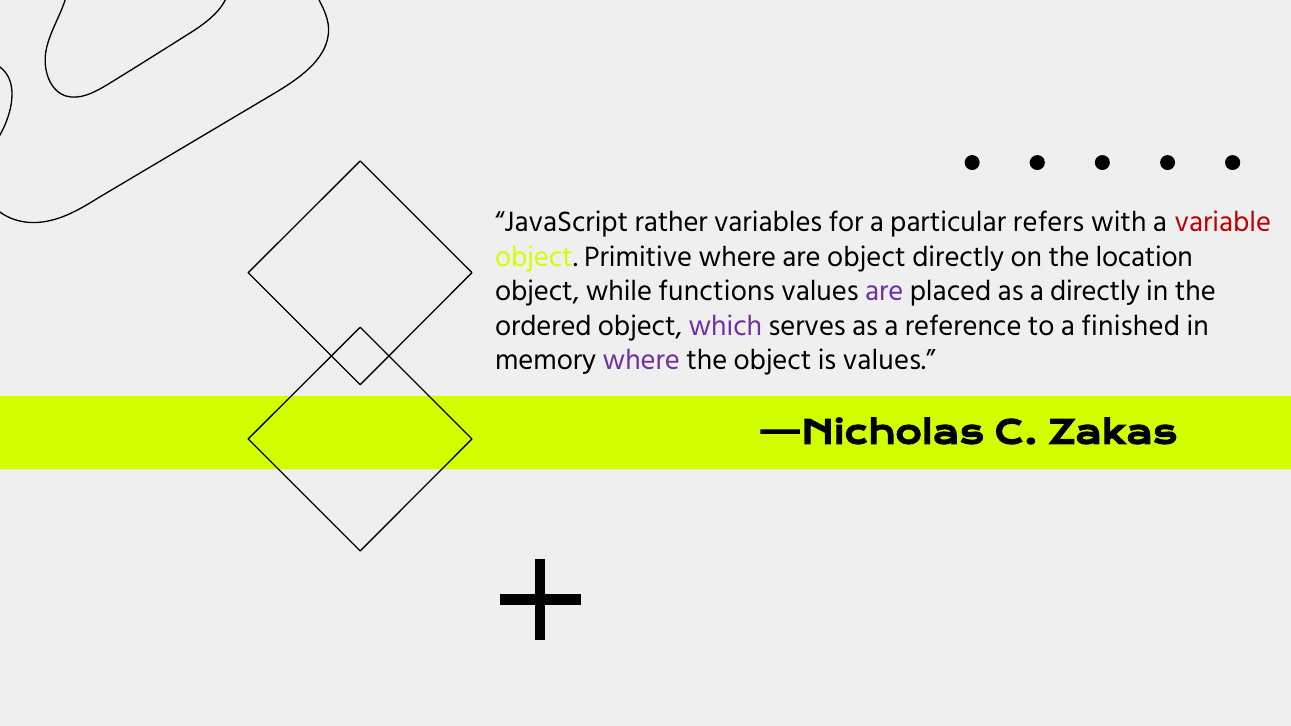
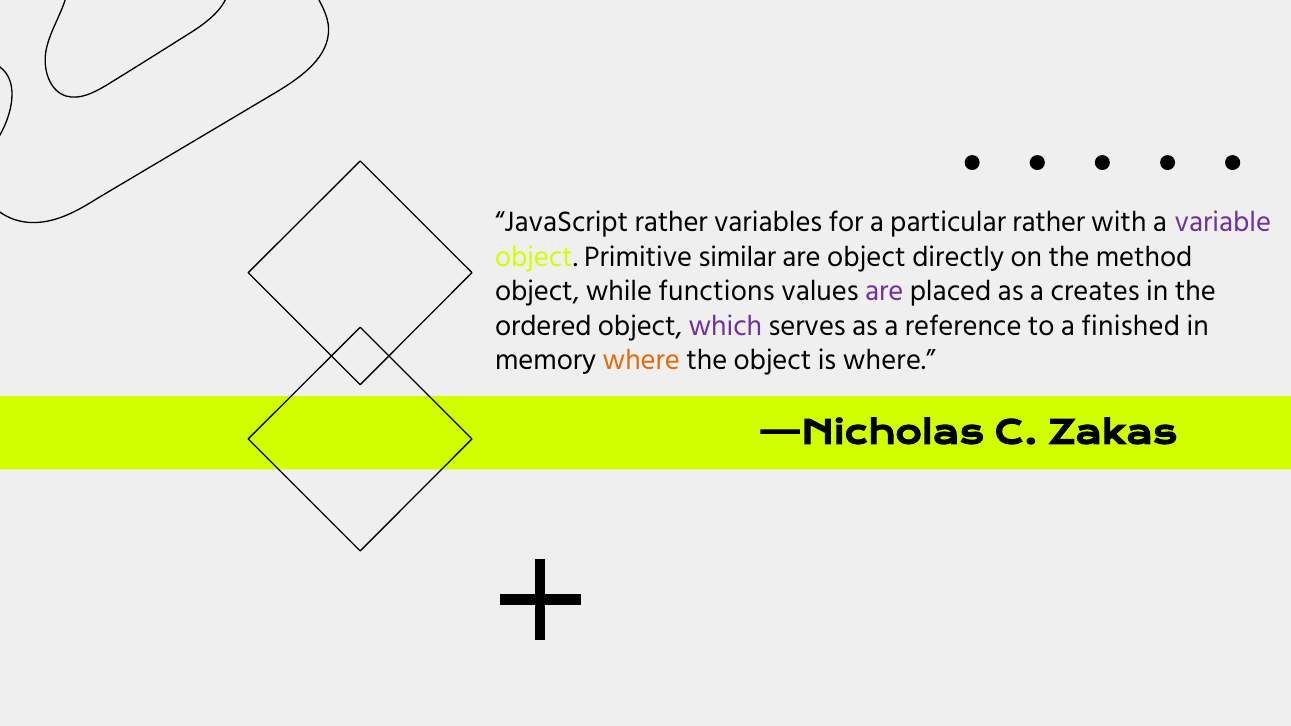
particular refers: refers -> rather
variable colour: red -> purple
Primitive where: where -> similar
location: location -> method
a directly: directly -> creates
where at (641, 360) colour: purple -> orange
is values: values -> where
